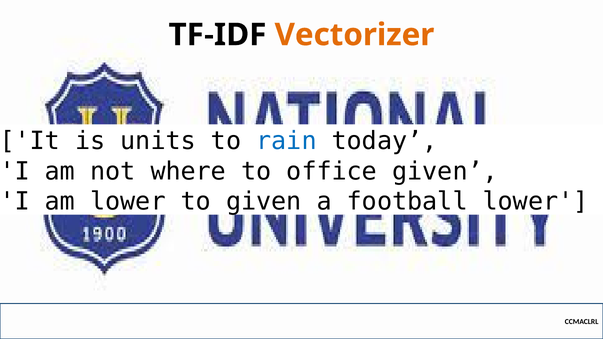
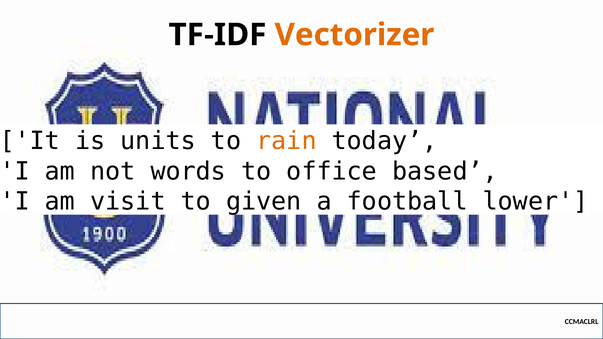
rain colour: blue -> orange
where: where -> words
office given: given -> based
am lower: lower -> visit
